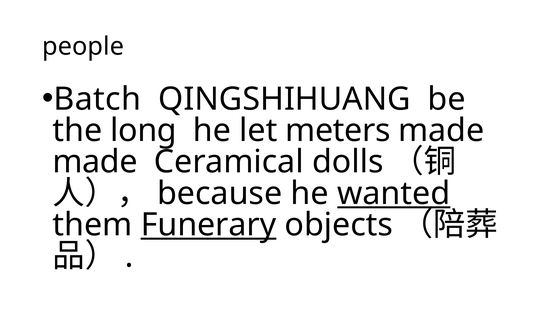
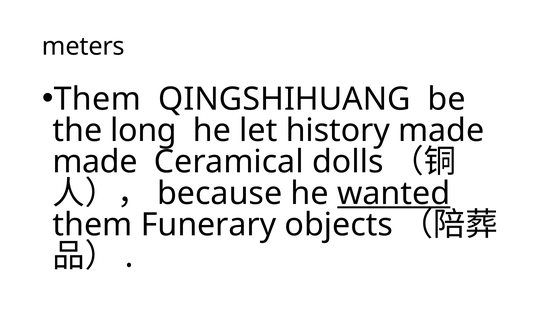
people: people -> meters
Batch at (97, 99): Batch -> Them
meters: meters -> history
Funerary underline: present -> none
